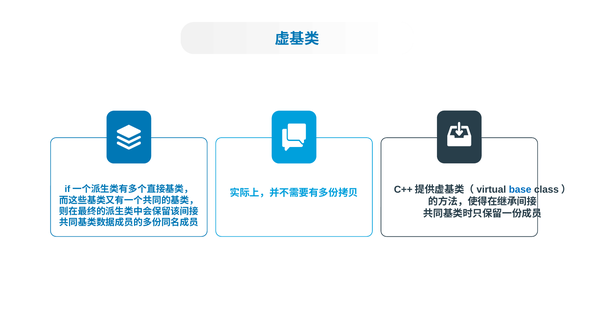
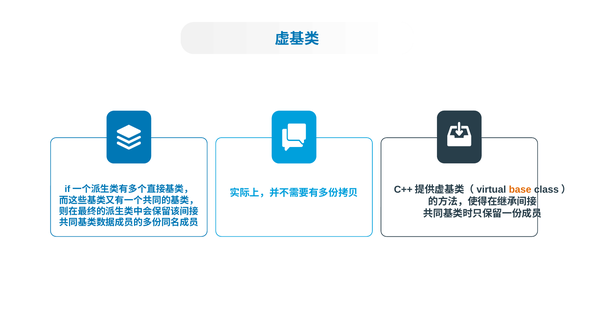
base colour: blue -> orange
